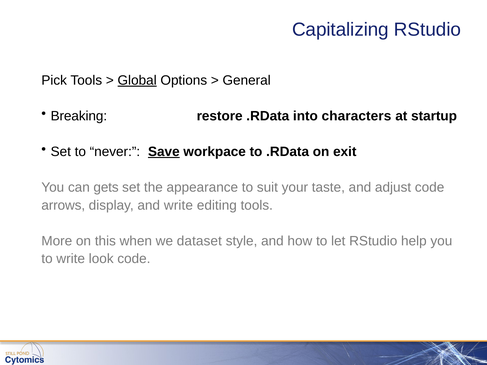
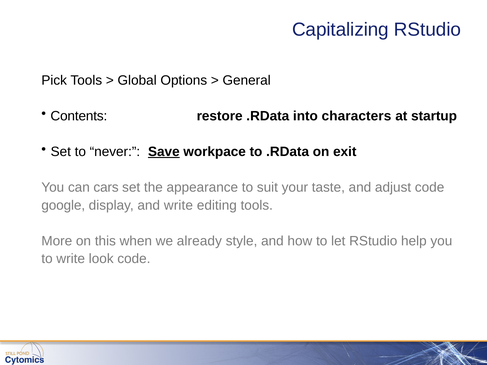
Global underline: present -> none
Breaking: Breaking -> Contents
gets: gets -> cars
arrows: arrows -> google
dataset: dataset -> already
